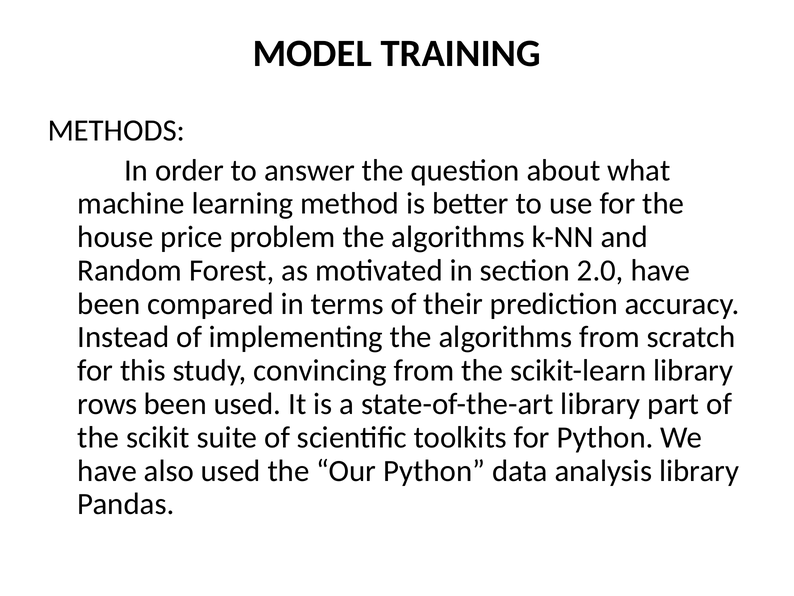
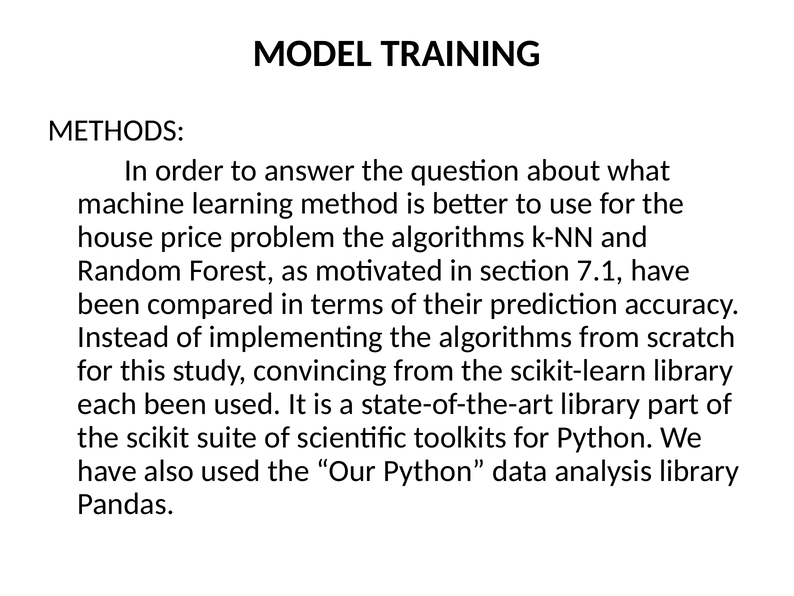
2.0: 2.0 -> 7.1
rows: rows -> each
